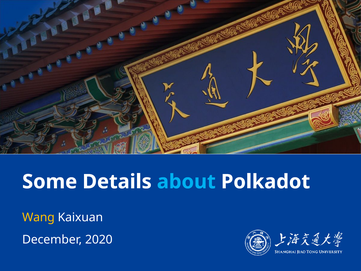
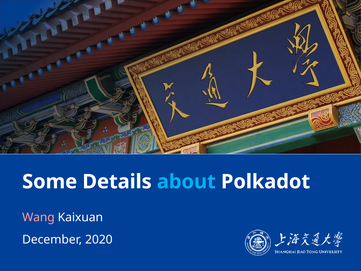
Wang colour: yellow -> pink
